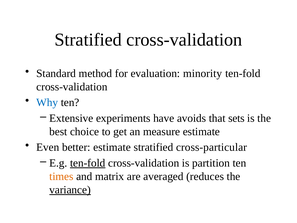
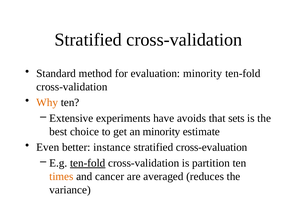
Why colour: blue -> orange
an measure: measure -> minority
better estimate: estimate -> instance
cross-particular: cross-particular -> cross-evaluation
matrix: matrix -> cancer
variance underline: present -> none
